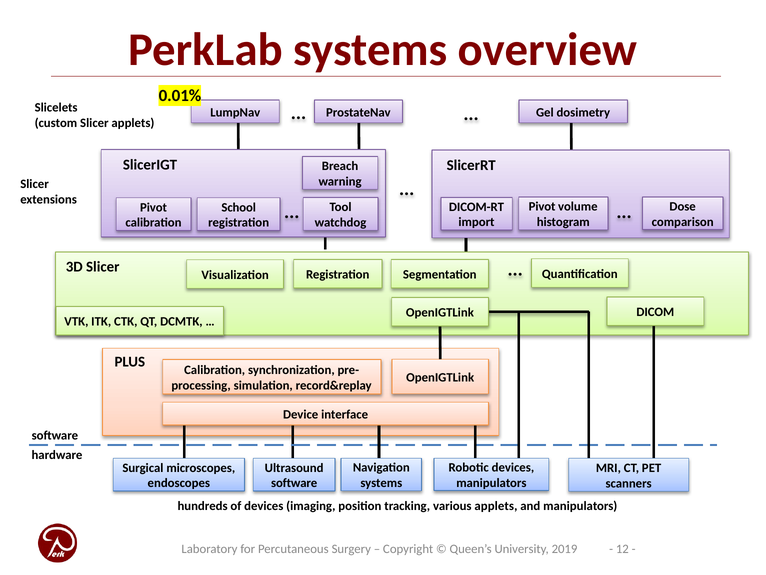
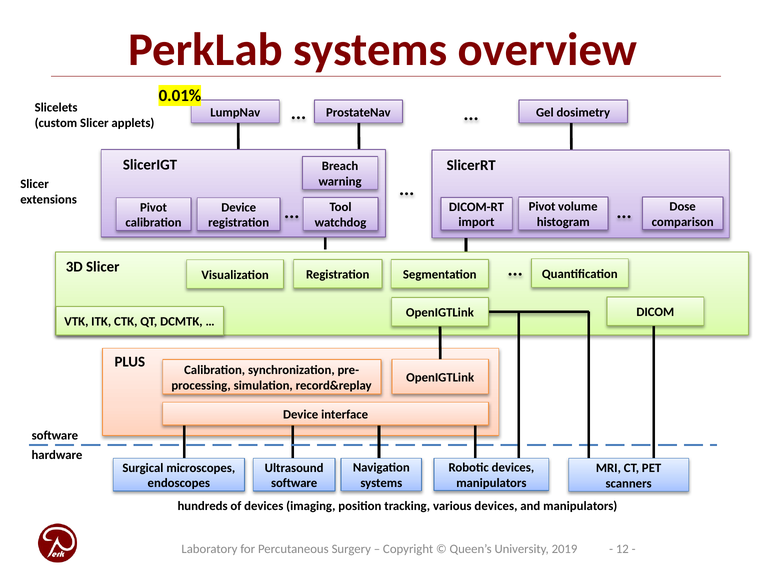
School at (239, 207): School -> Device
various applets: applets -> devices
